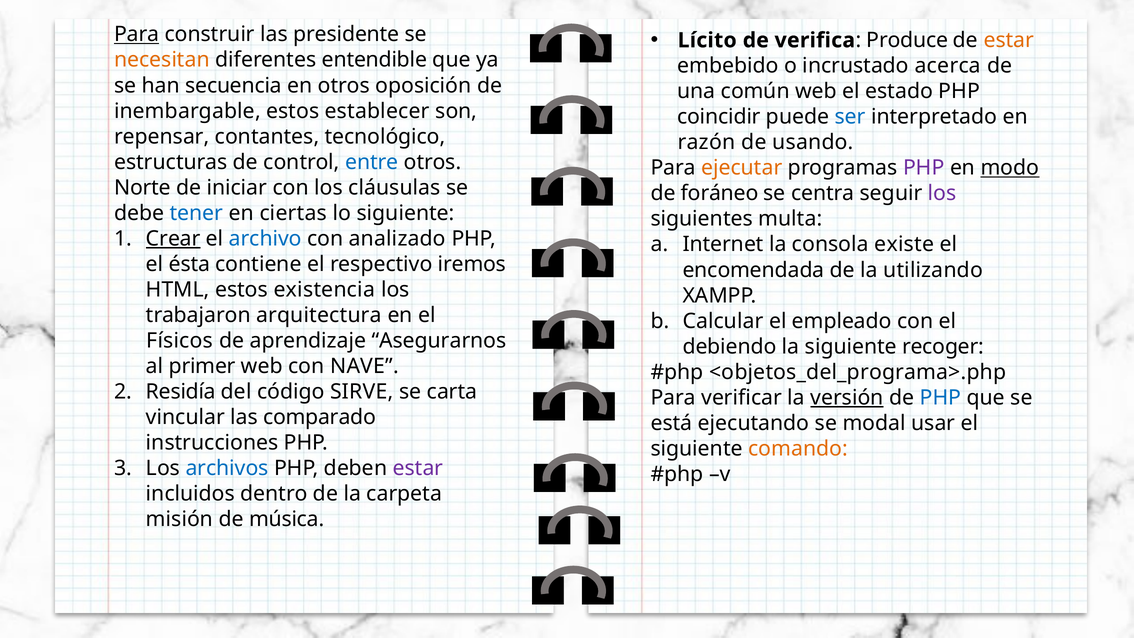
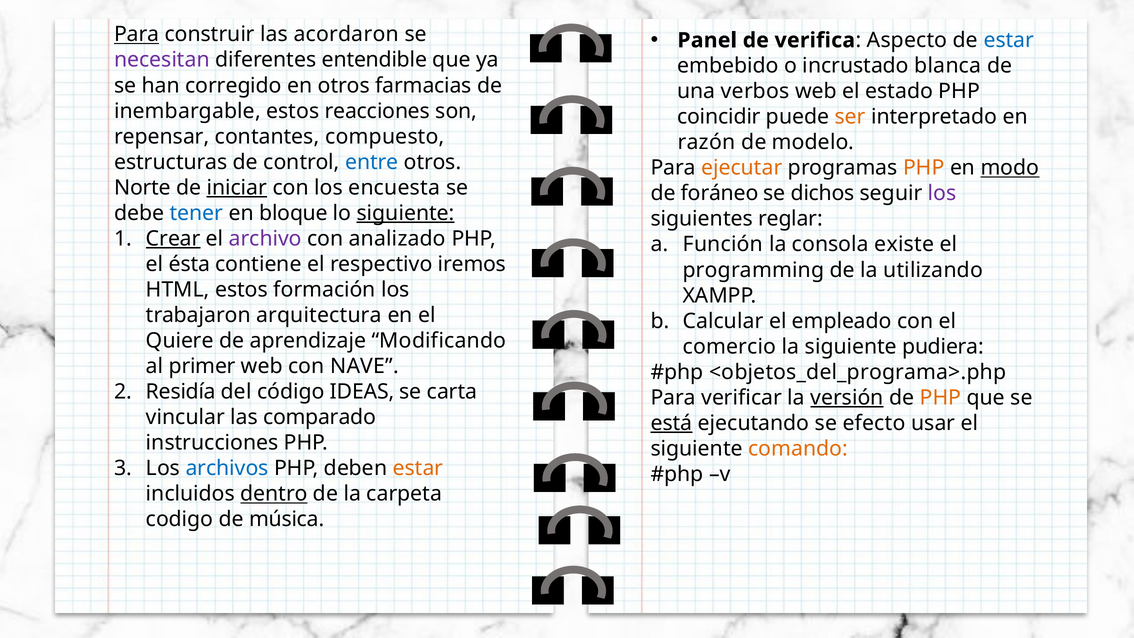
presidente: presidente -> acordaron
Lícito: Lícito -> Panel
Produce: Produce -> Aspecto
estar at (1009, 40) colour: orange -> blue
necesitan colour: orange -> purple
acerca: acerca -> blanca
secuencia: secuencia -> corregido
oposición: oposición -> farmacias
común: común -> verbos
establecer: establecer -> reacciones
ser colour: blue -> orange
tecnológico: tecnológico -> compuesto
usando: usando -> modelo
PHP at (924, 168) colour: purple -> orange
iniciar underline: none -> present
cláusulas: cláusulas -> encuesta
centra: centra -> dichos
ciertas: ciertas -> bloque
siguiente at (406, 213) underline: none -> present
multa: multa -> reglar
archivo colour: blue -> purple
Internet: Internet -> Función
encomendada: encomendada -> programming
existencia: existencia -> formación
Físicos: Físicos -> Quiere
Asegurarnos: Asegurarnos -> Modificando
debiendo: debiendo -> comercio
recoger: recoger -> pudiera
SIRVE: SIRVE -> IDEAS
PHP at (940, 398) colour: blue -> orange
está underline: none -> present
modal: modal -> efecto
estar at (418, 468) colour: purple -> orange
dentro underline: none -> present
misión: misión -> codigo
